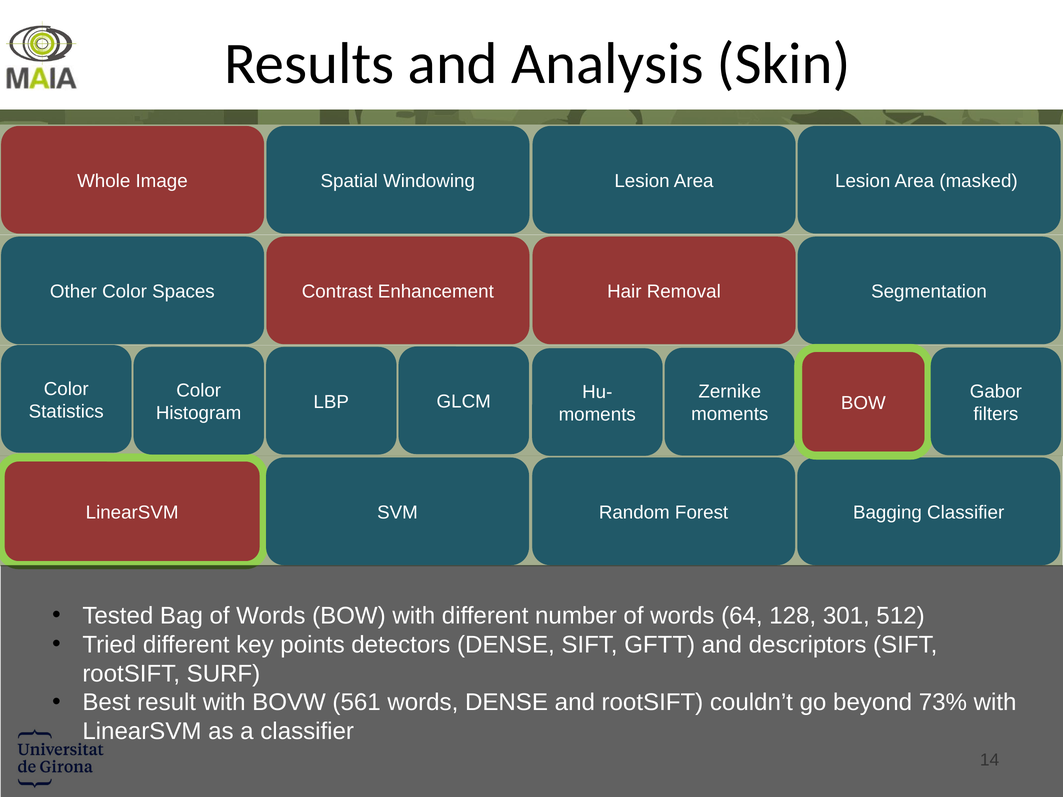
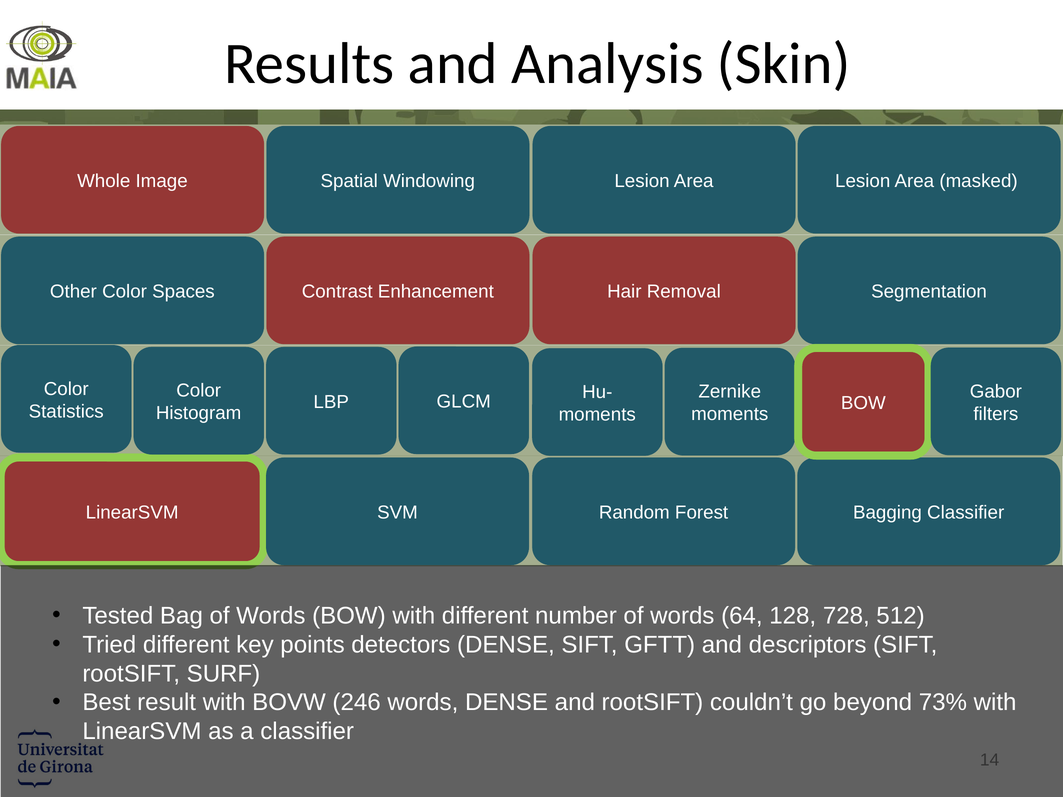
301: 301 -> 728
561: 561 -> 246
